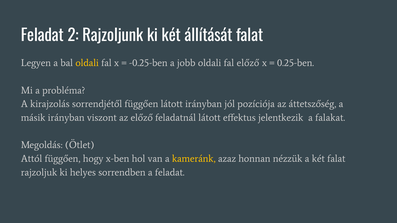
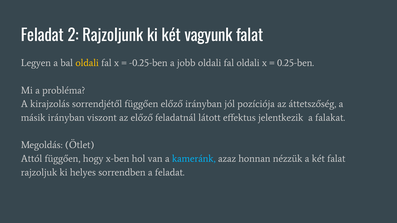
állítását: állítását -> vagyunk
fal előző: előző -> oldali
függően látott: látott -> előző
kameránk colour: yellow -> light blue
